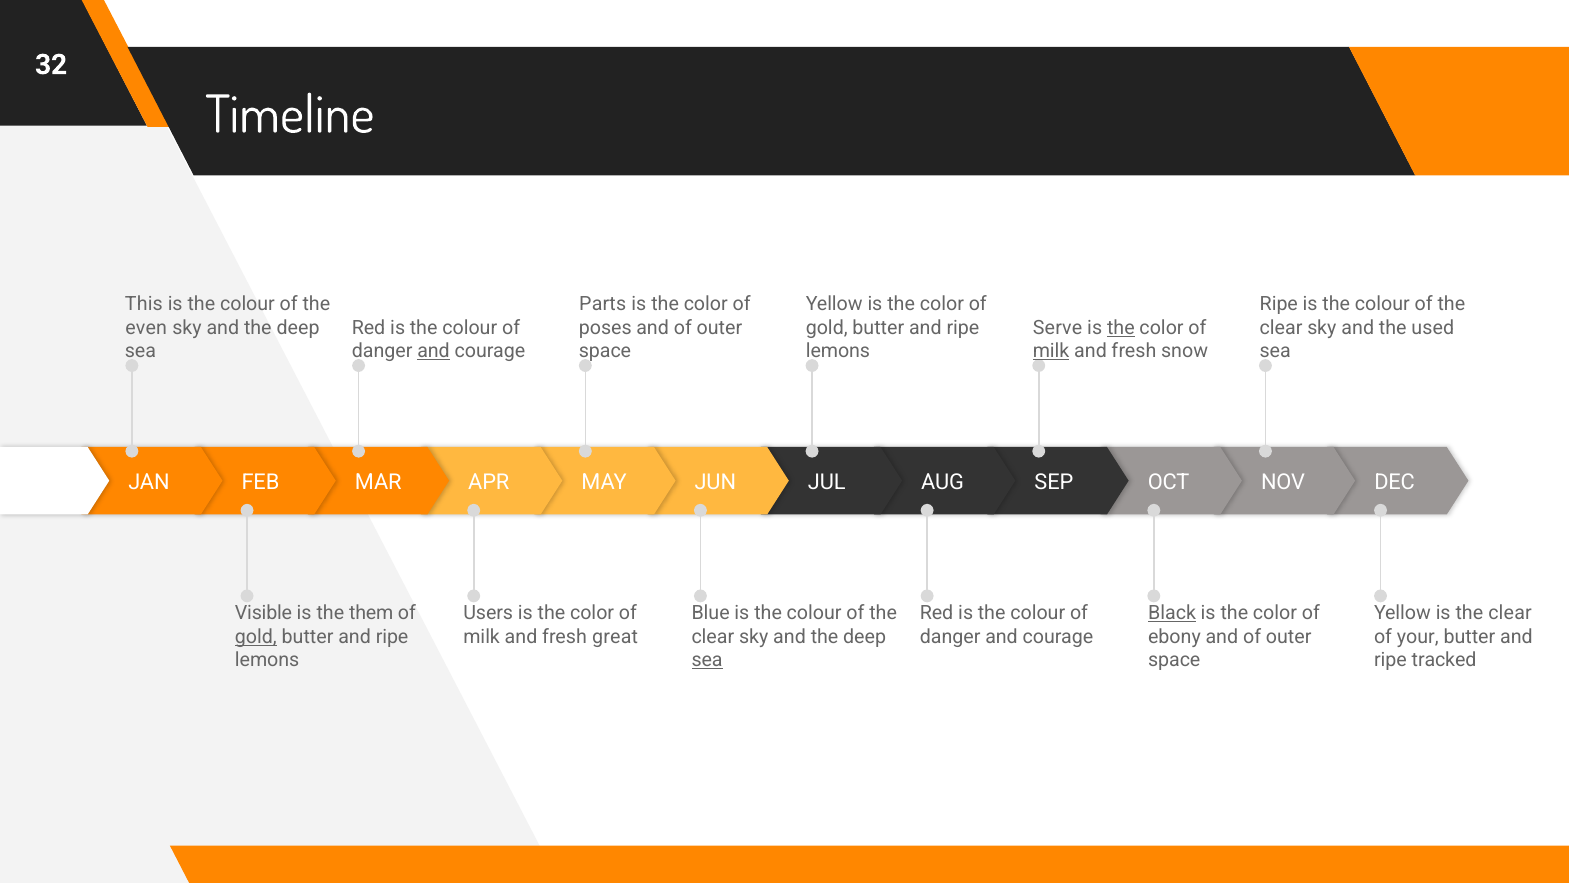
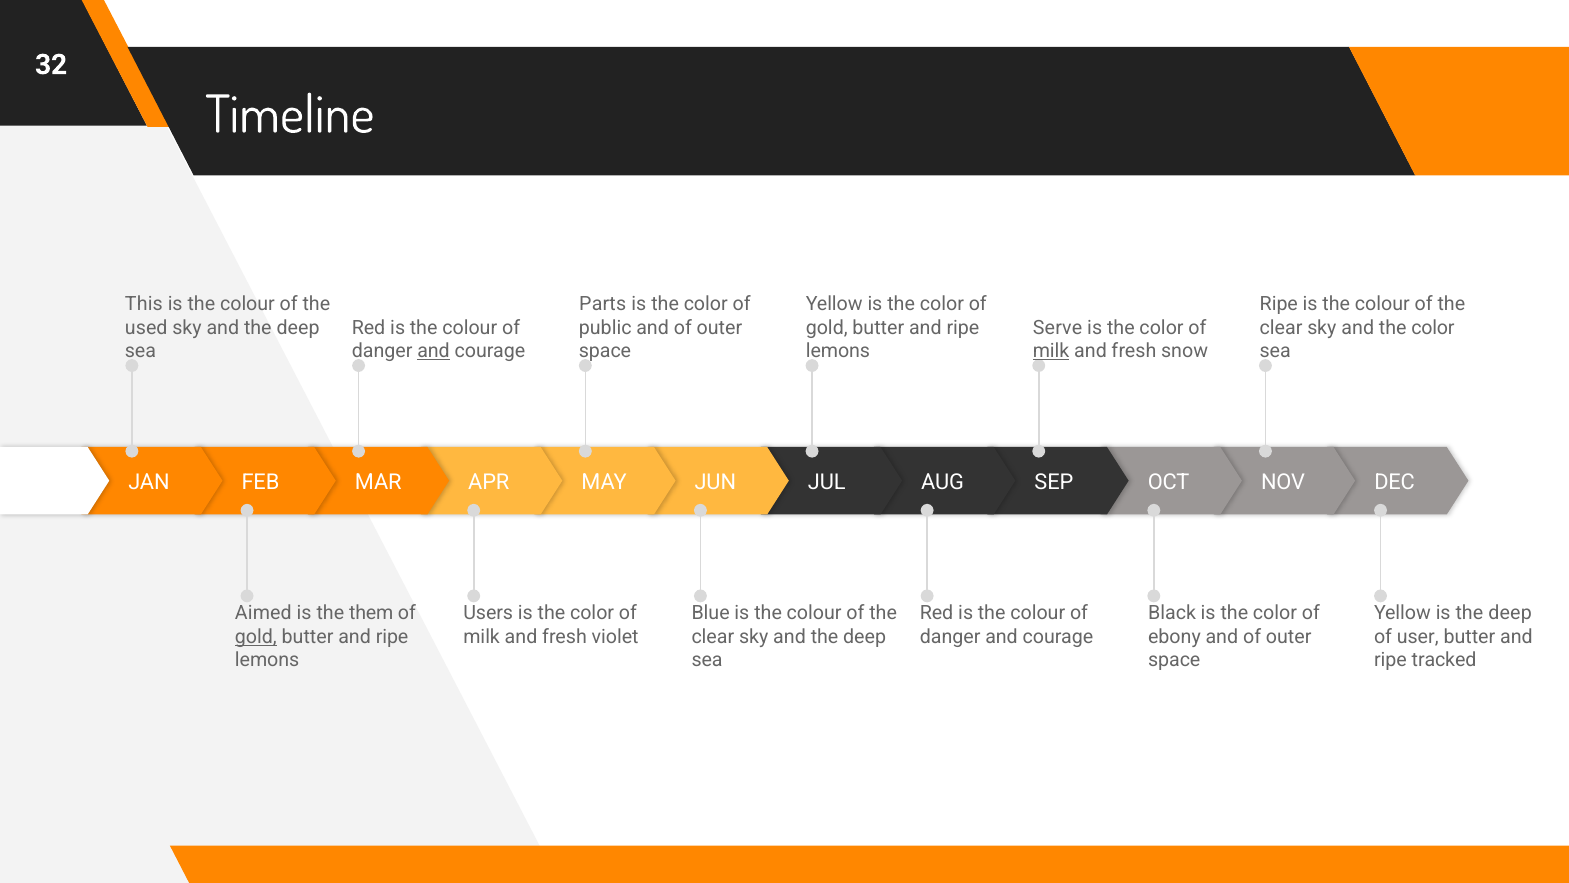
even: even -> used
poses: poses -> public
the at (1121, 328) underline: present -> none
and the used: used -> color
Visible: Visible -> Aimed
Black underline: present -> none
is the clear: clear -> deep
great: great -> violet
your: your -> user
sea at (707, 660) underline: present -> none
